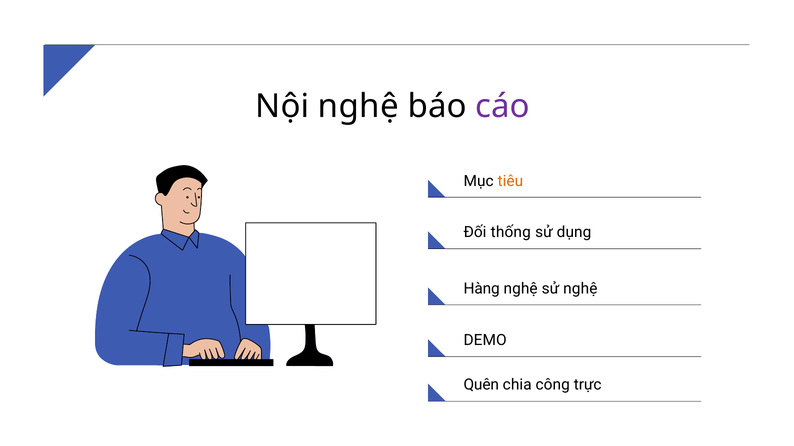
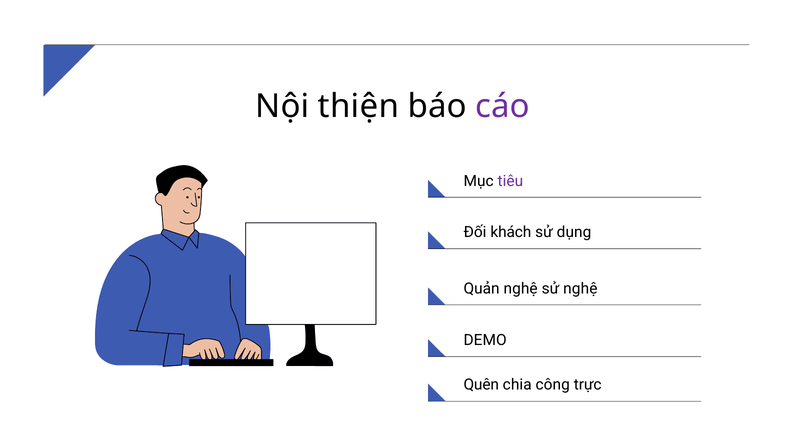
Nội nghệ: nghệ -> thiện
tiêu colour: orange -> purple
thống: thống -> khách
Hàng: Hàng -> Quản
